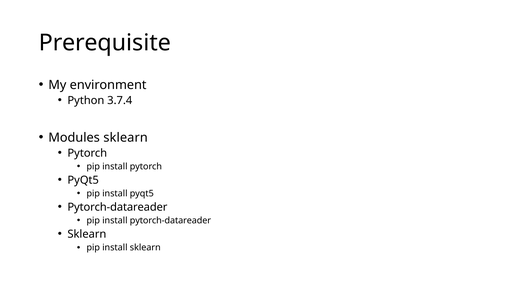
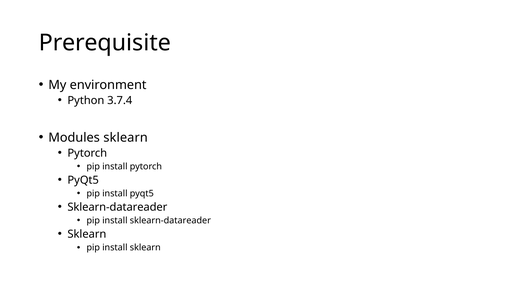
Pytorch-datareader at (117, 207): Pytorch-datareader -> Sklearn-datareader
install pytorch-datareader: pytorch-datareader -> sklearn-datareader
